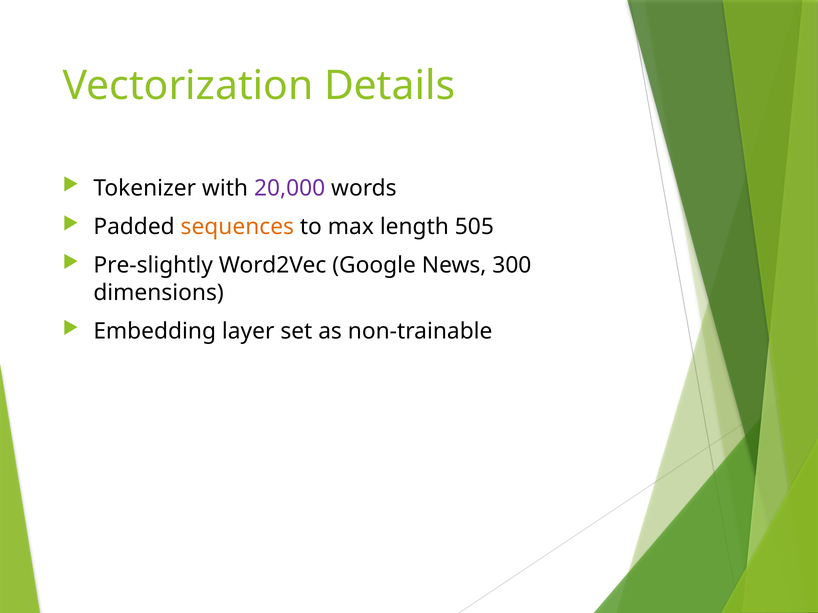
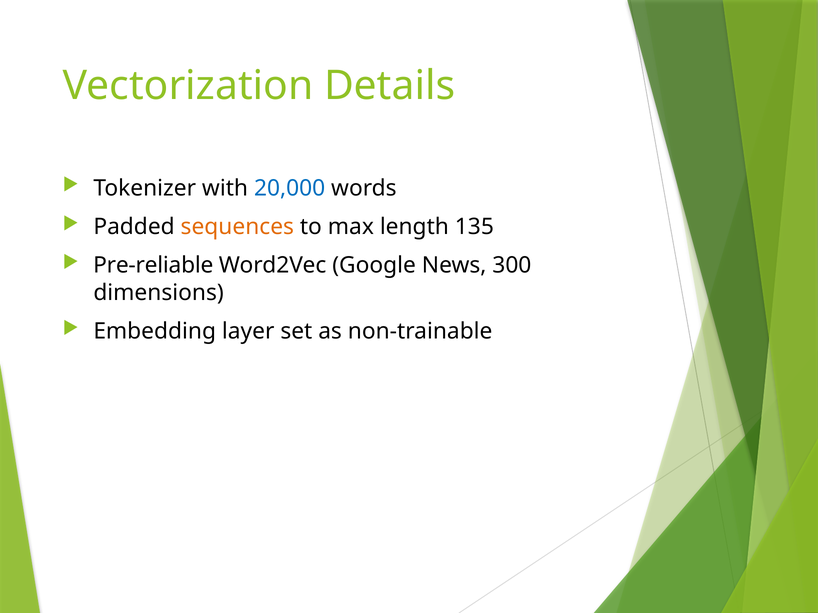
20,000 colour: purple -> blue
505: 505 -> 135
Pre-slightly: Pre-slightly -> Pre-reliable
